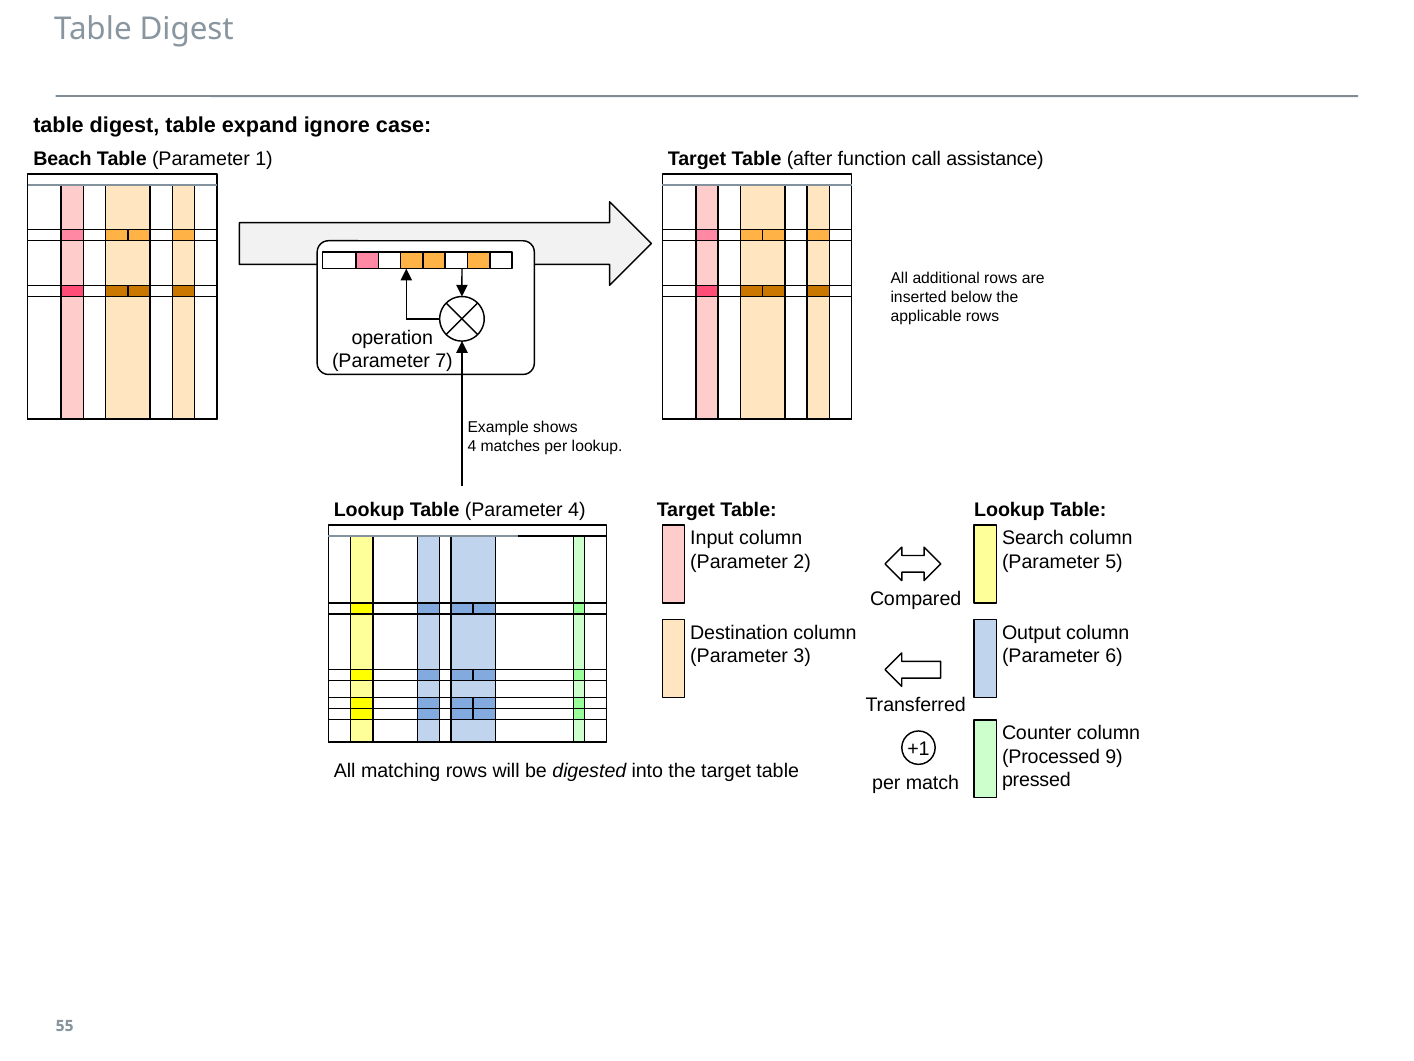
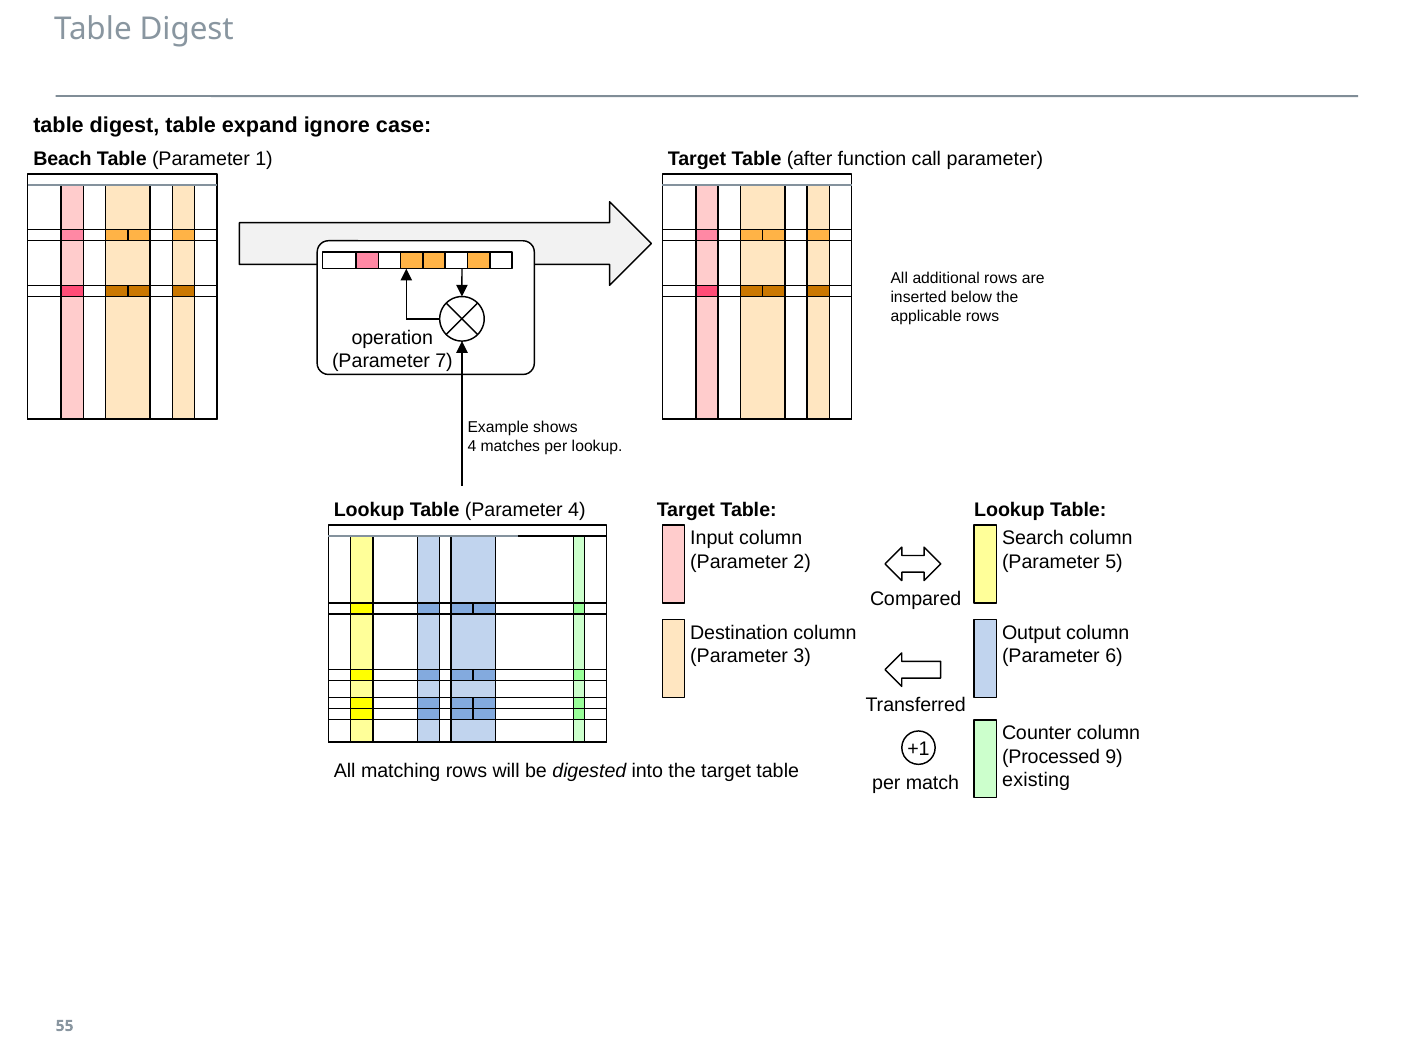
call assistance: assistance -> parameter
pressed: pressed -> existing
